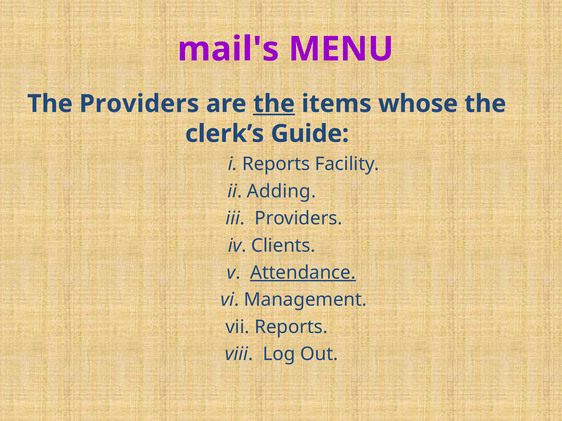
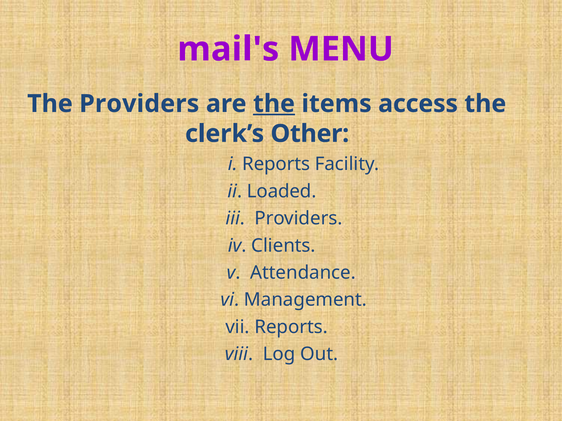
whose: whose -> access
Guide: Guide -> Other
Adding: Adding -> Loaded
Attendance underline: present -> none
